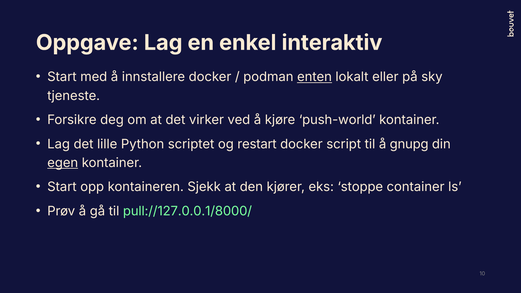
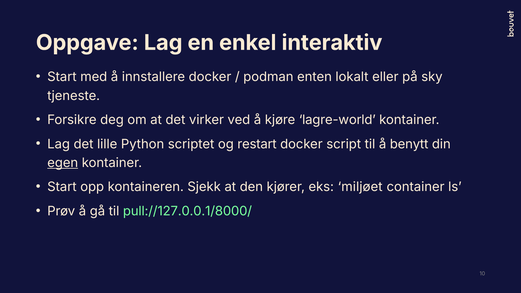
enten underline: present -> none
push-world: push-world -> lagre-world
gnupg: gnupg -> benytt
stoppe: stoppe -> miljøet
